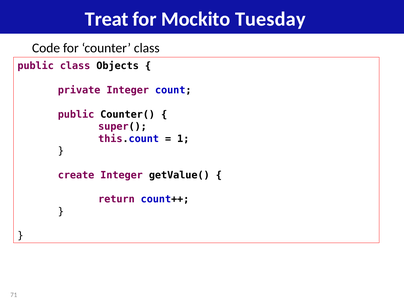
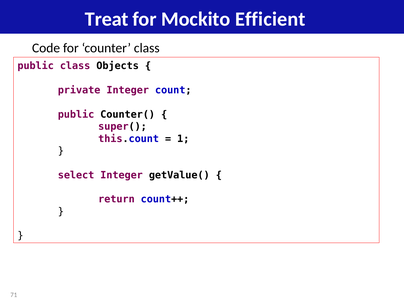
Tuesday: Tuesday -> Efficient
create: create -> select
